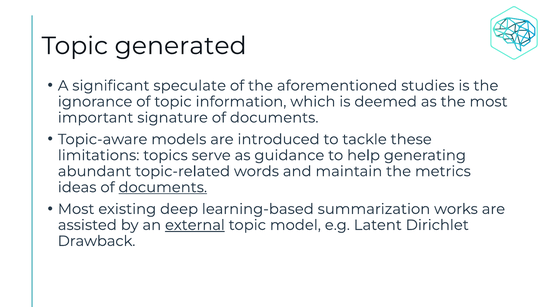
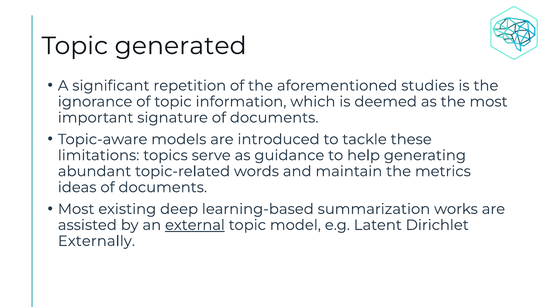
speculate: speculate -> repetition
documents at (163, 187) underline: present -> none
Drawback: Drawback -> Externally
